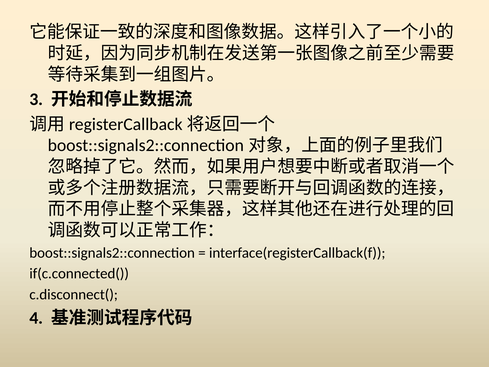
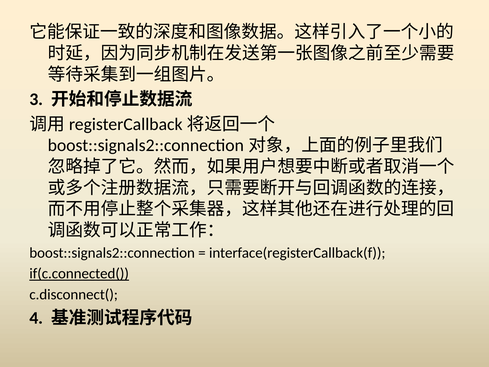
if(c.connected( underline: none -> present
